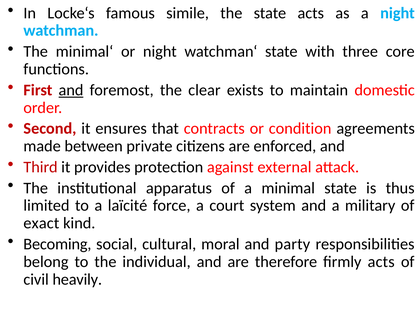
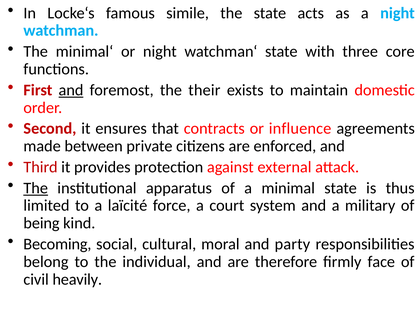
clear: clear -> their
condition: condition -> influence
The at (36, 188) underline: none -> present
exact: exact -> being
firmly acts: acts -> face
